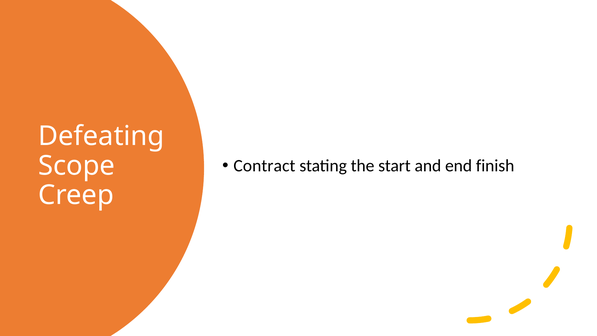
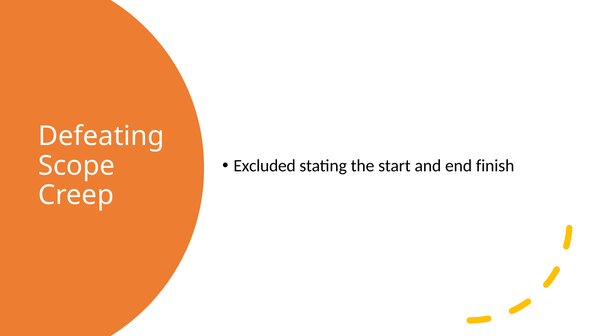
Contract: Contract -> Excluded
